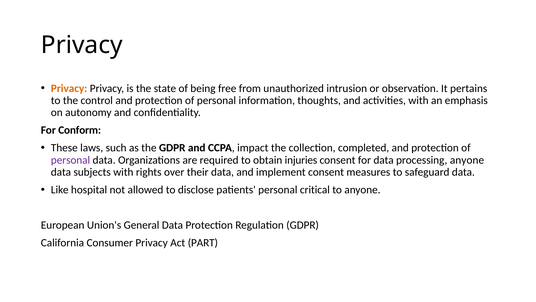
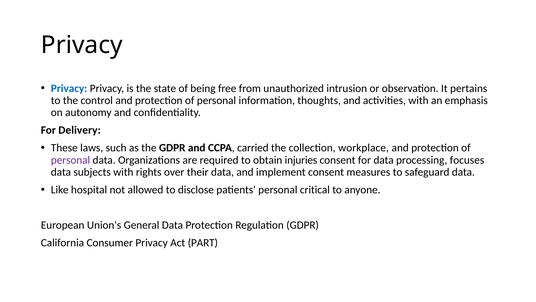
Privacy at (69, 88) colour: orange -> blue
Conform: Conform -> Delivery
impact: impact -> carried
completed: completed -> workplace
processing anyone: anyone -> focuses
